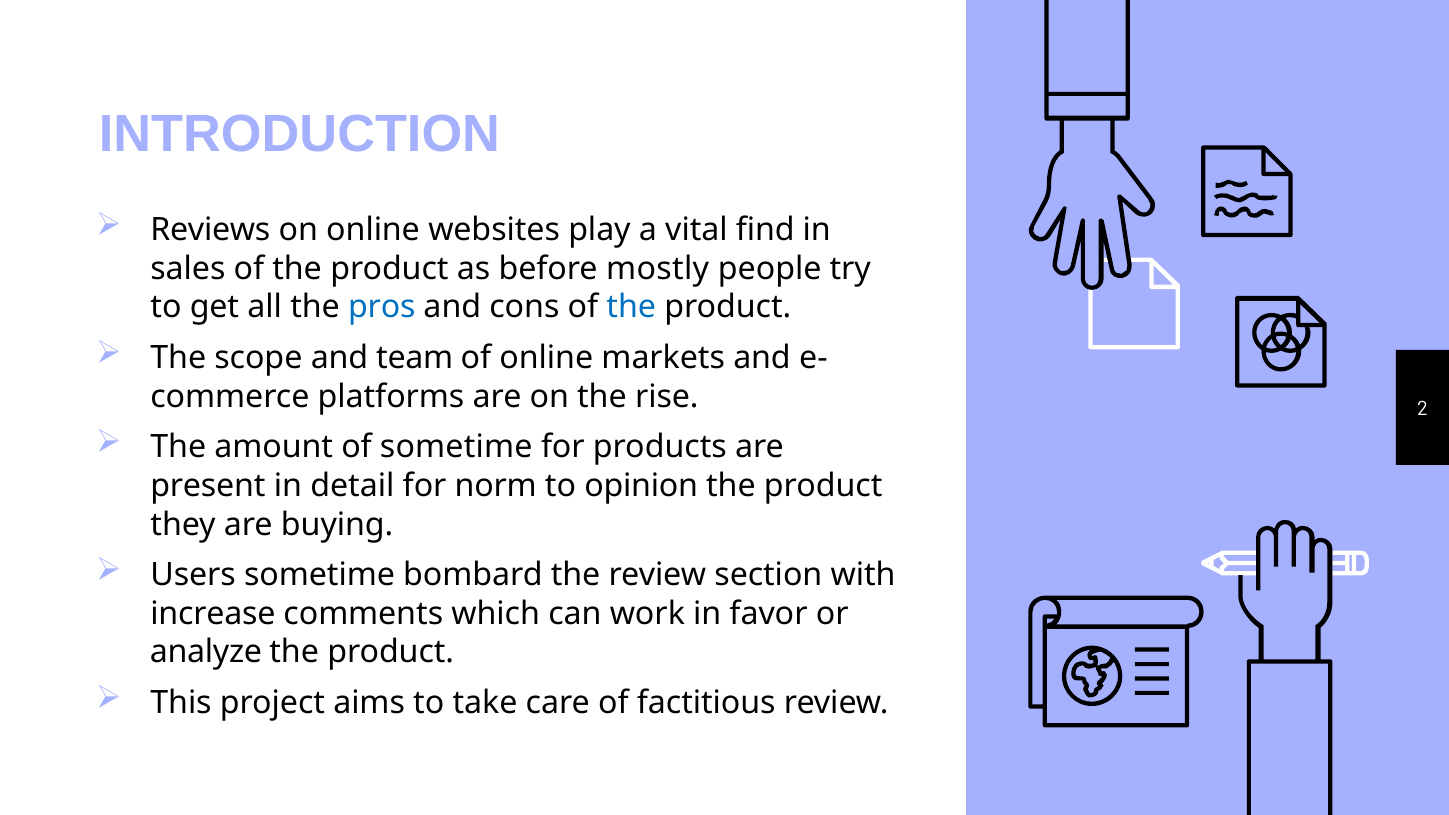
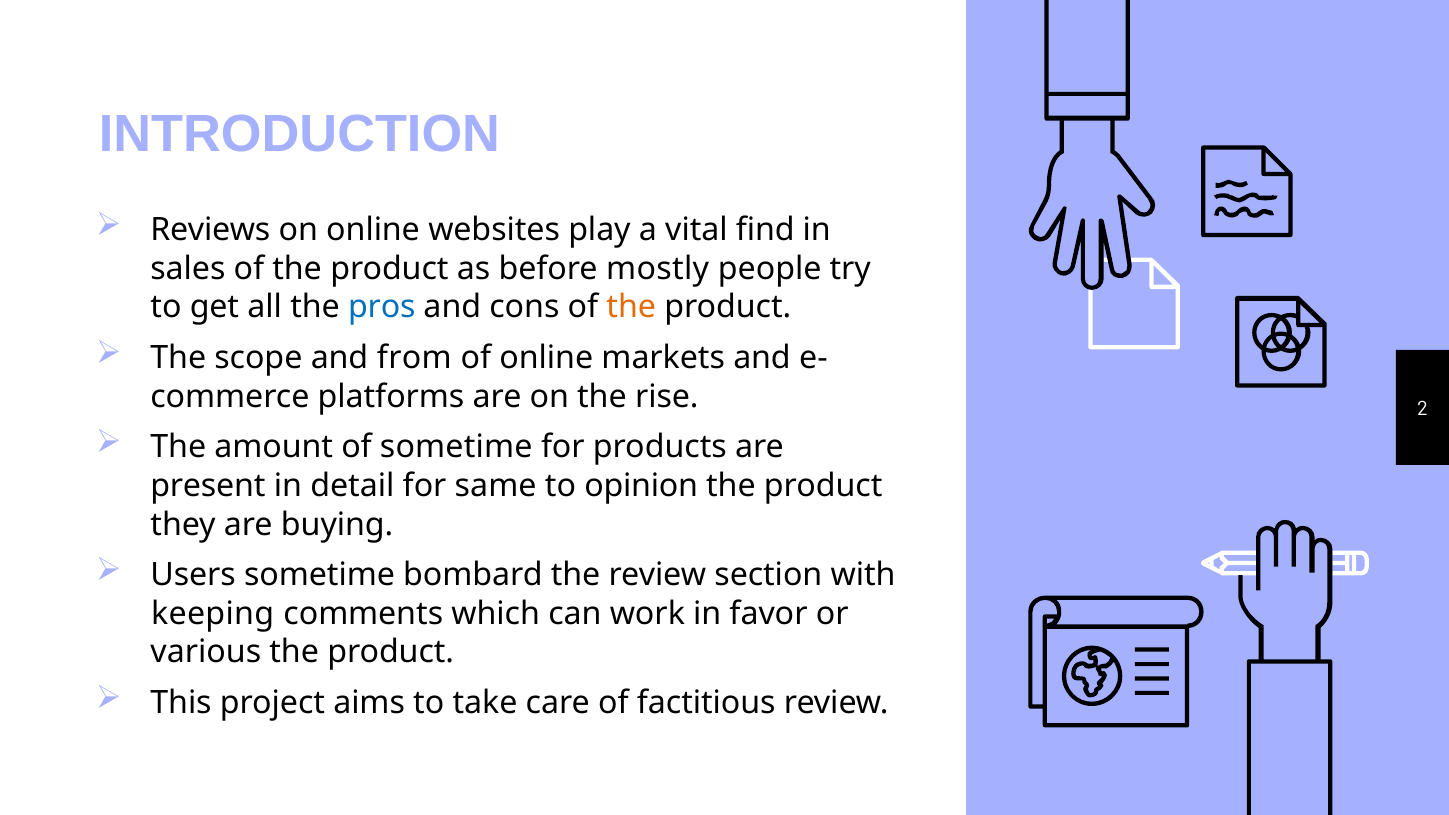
the at (631, 307) colour: blue -> orange
team: team -> from
norm: norm -> same
increase: increase -> keeping
analyze: analyze -> various
